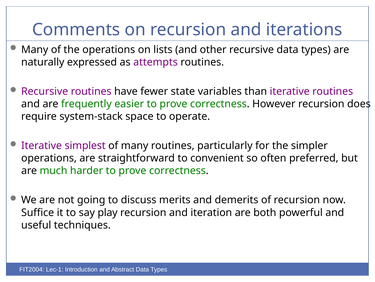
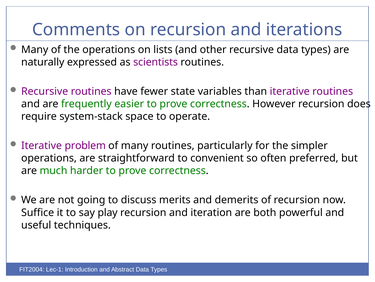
attempts: attempts -> scientists
simplest: simplest -> problem
